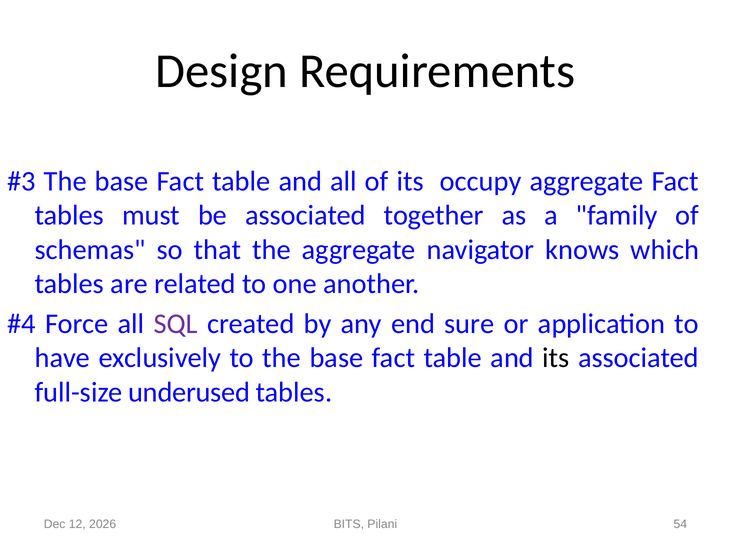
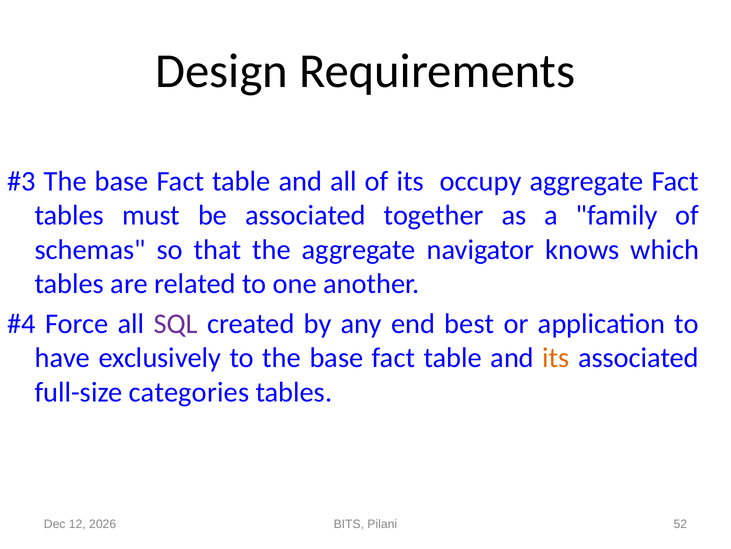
sure: sure -> best
its at (556, 357) colour: black -> orange
underused: underused -> categories
54: 54 -> 52
